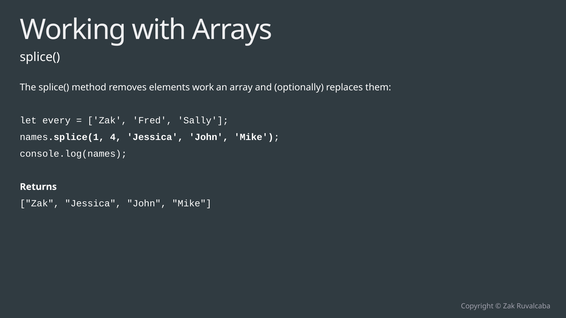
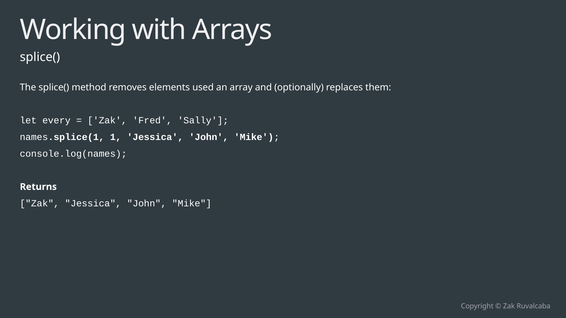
work: work -> used
4: 4 -> 1
